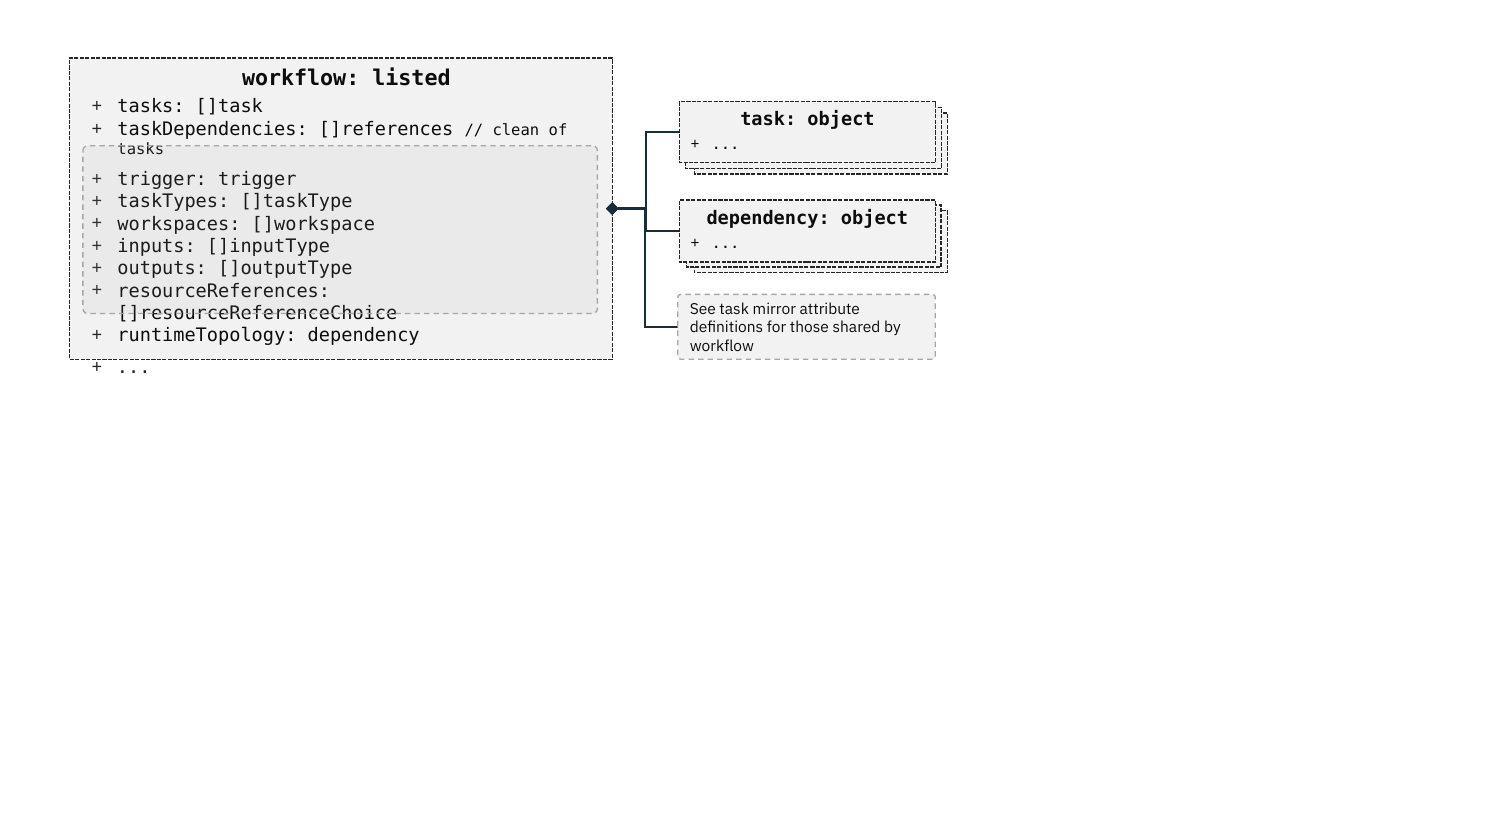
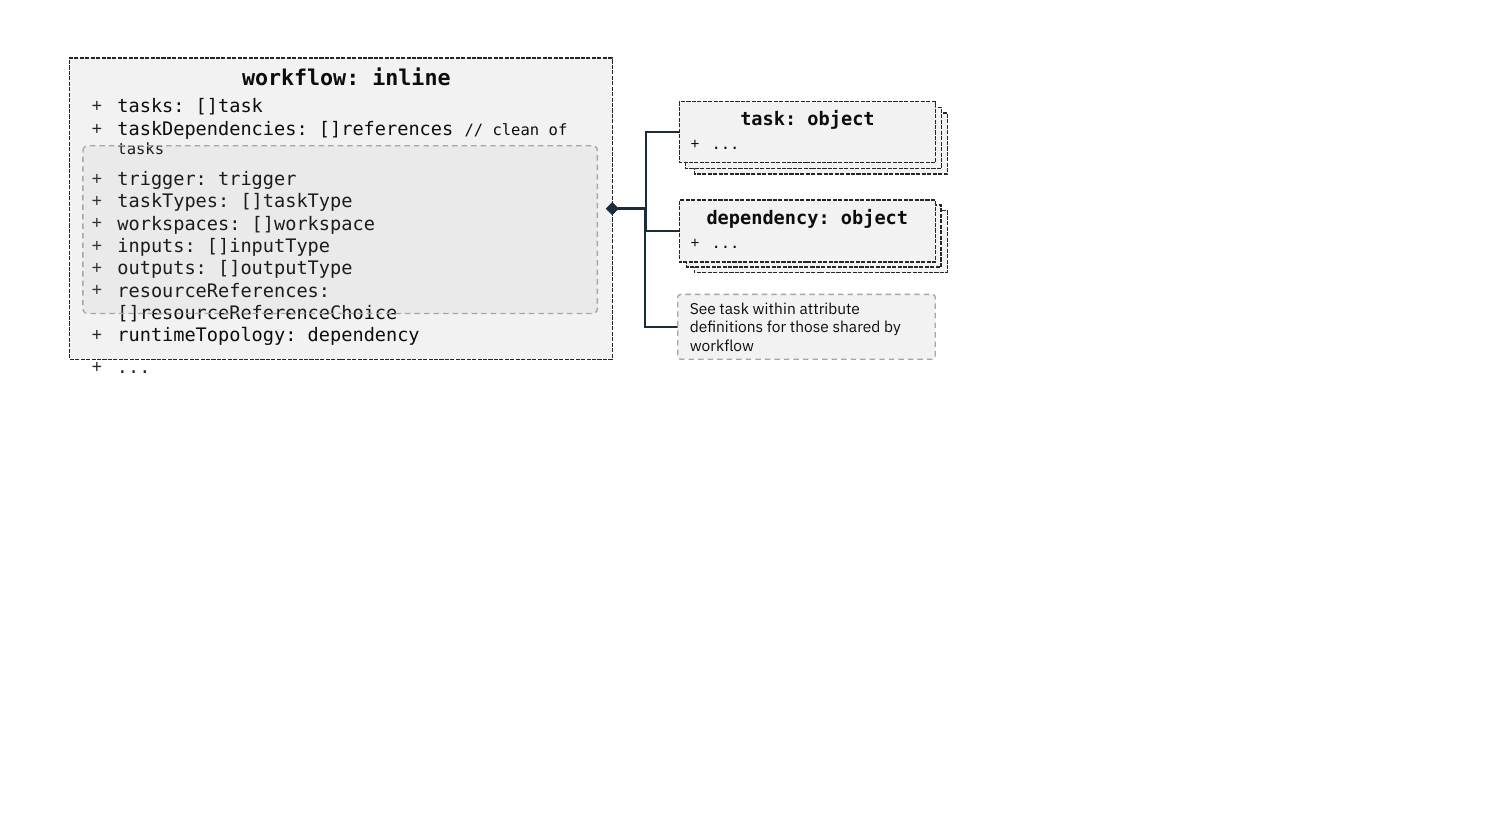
listed: listed -> inline
mirror: mirror -> within
